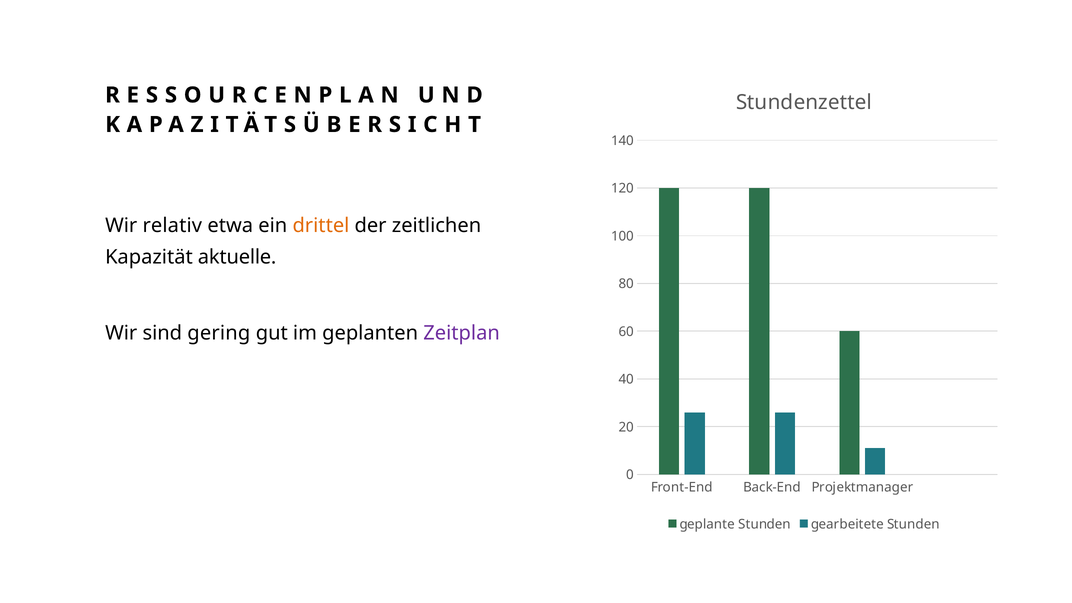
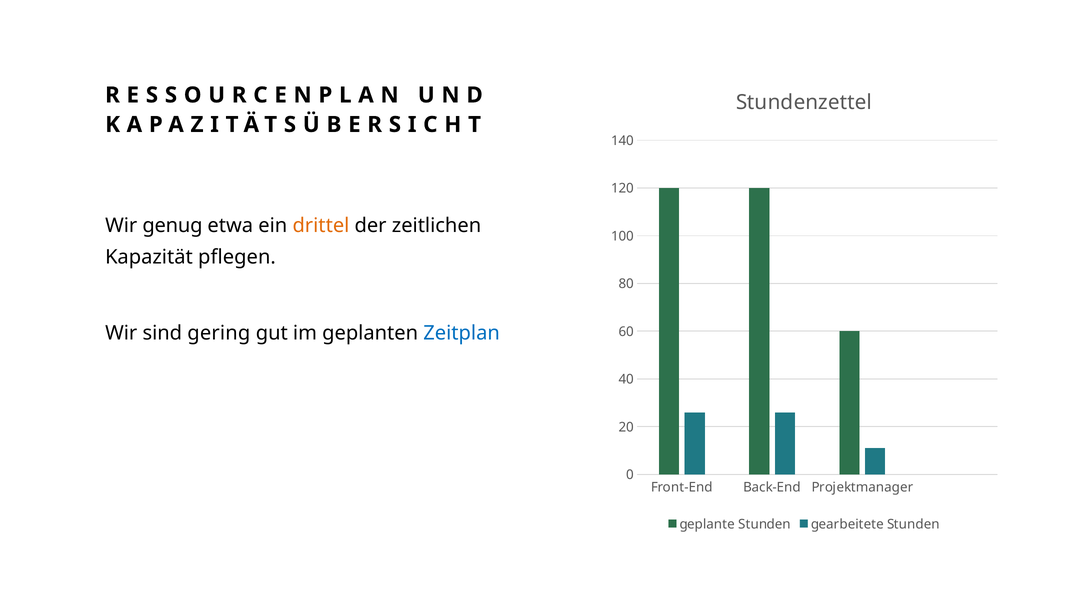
relativ: relativ -> genug
aktuelle: aktuelle -> pflegen
Zeitplan colour: purple -> blue
